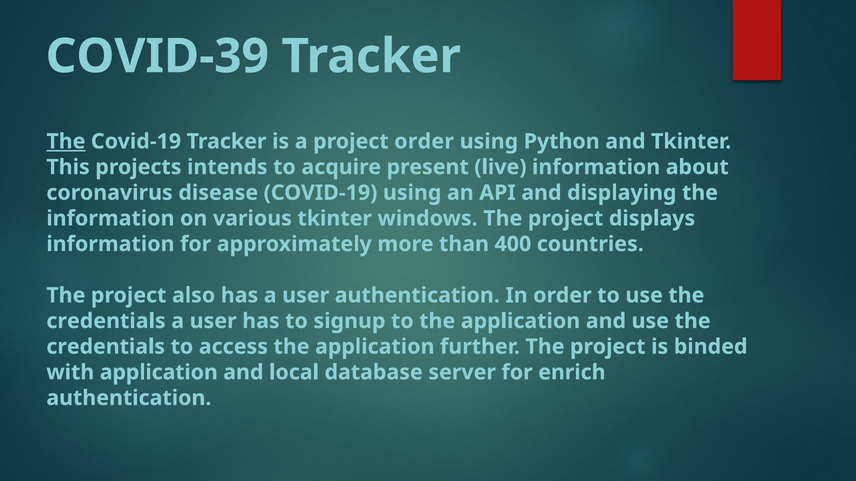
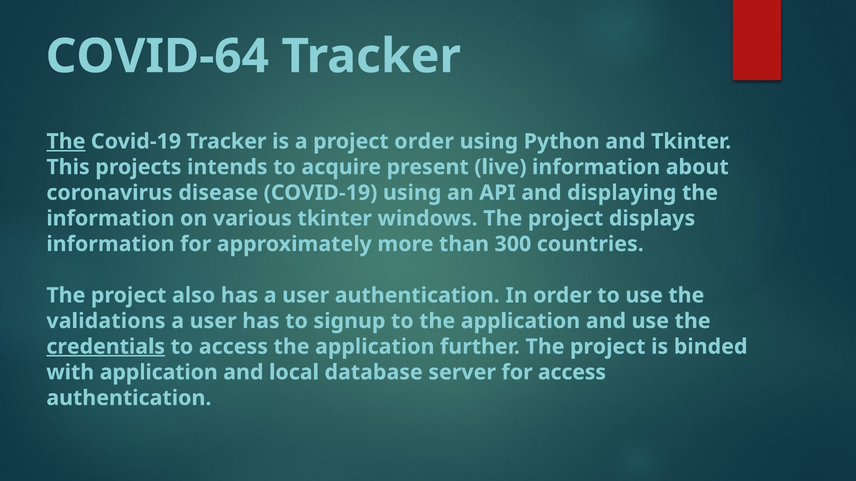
COVID-39: COVID-39 -> COVID-64
400: 400 -> 300
credentials at (106, 321): credentials -> validations
credentials at (106, 347) underline: none -> present
for enrich: enrich -> access
